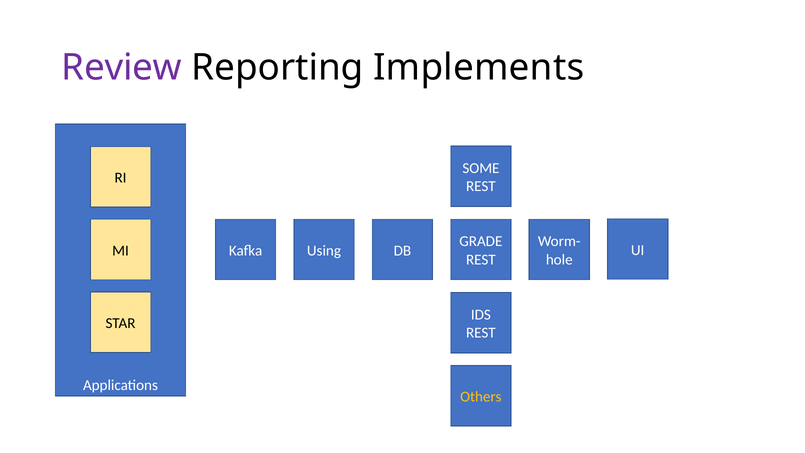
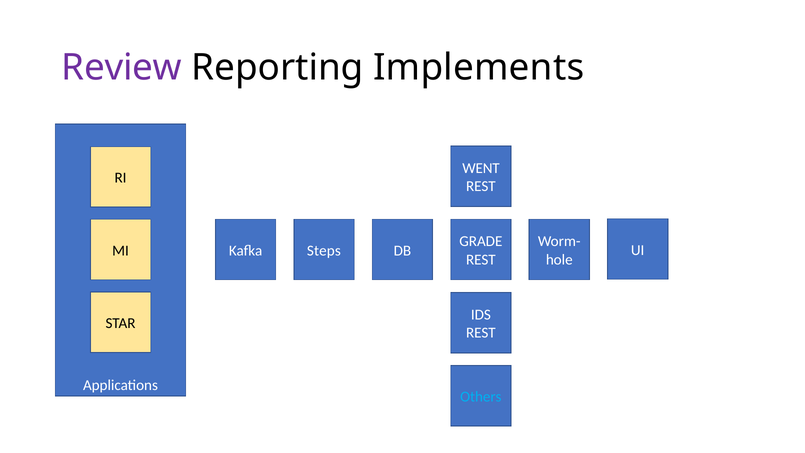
SOME: SOME -> WENT
Using: Using -> Steps
Others colour: yellow -> light blue
